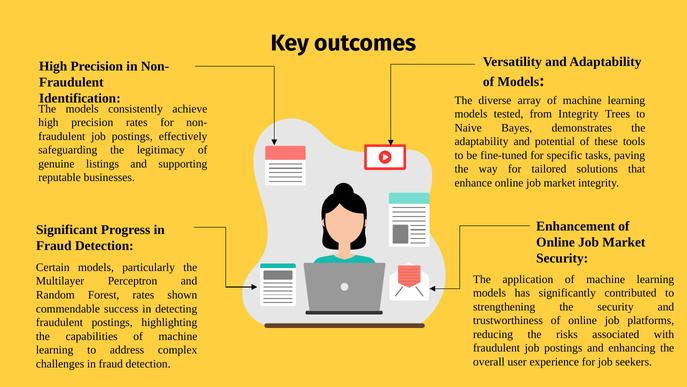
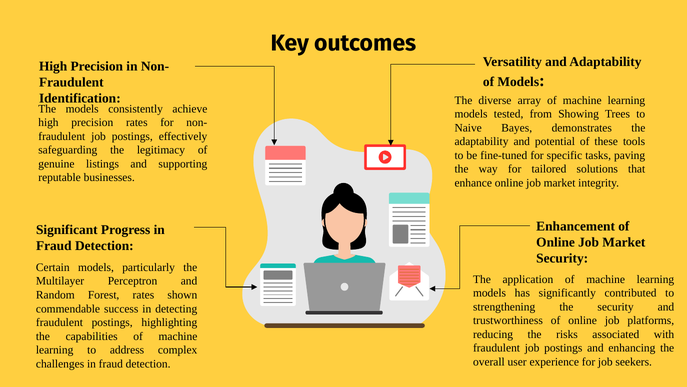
from Integrity: Integrity -> Showing
